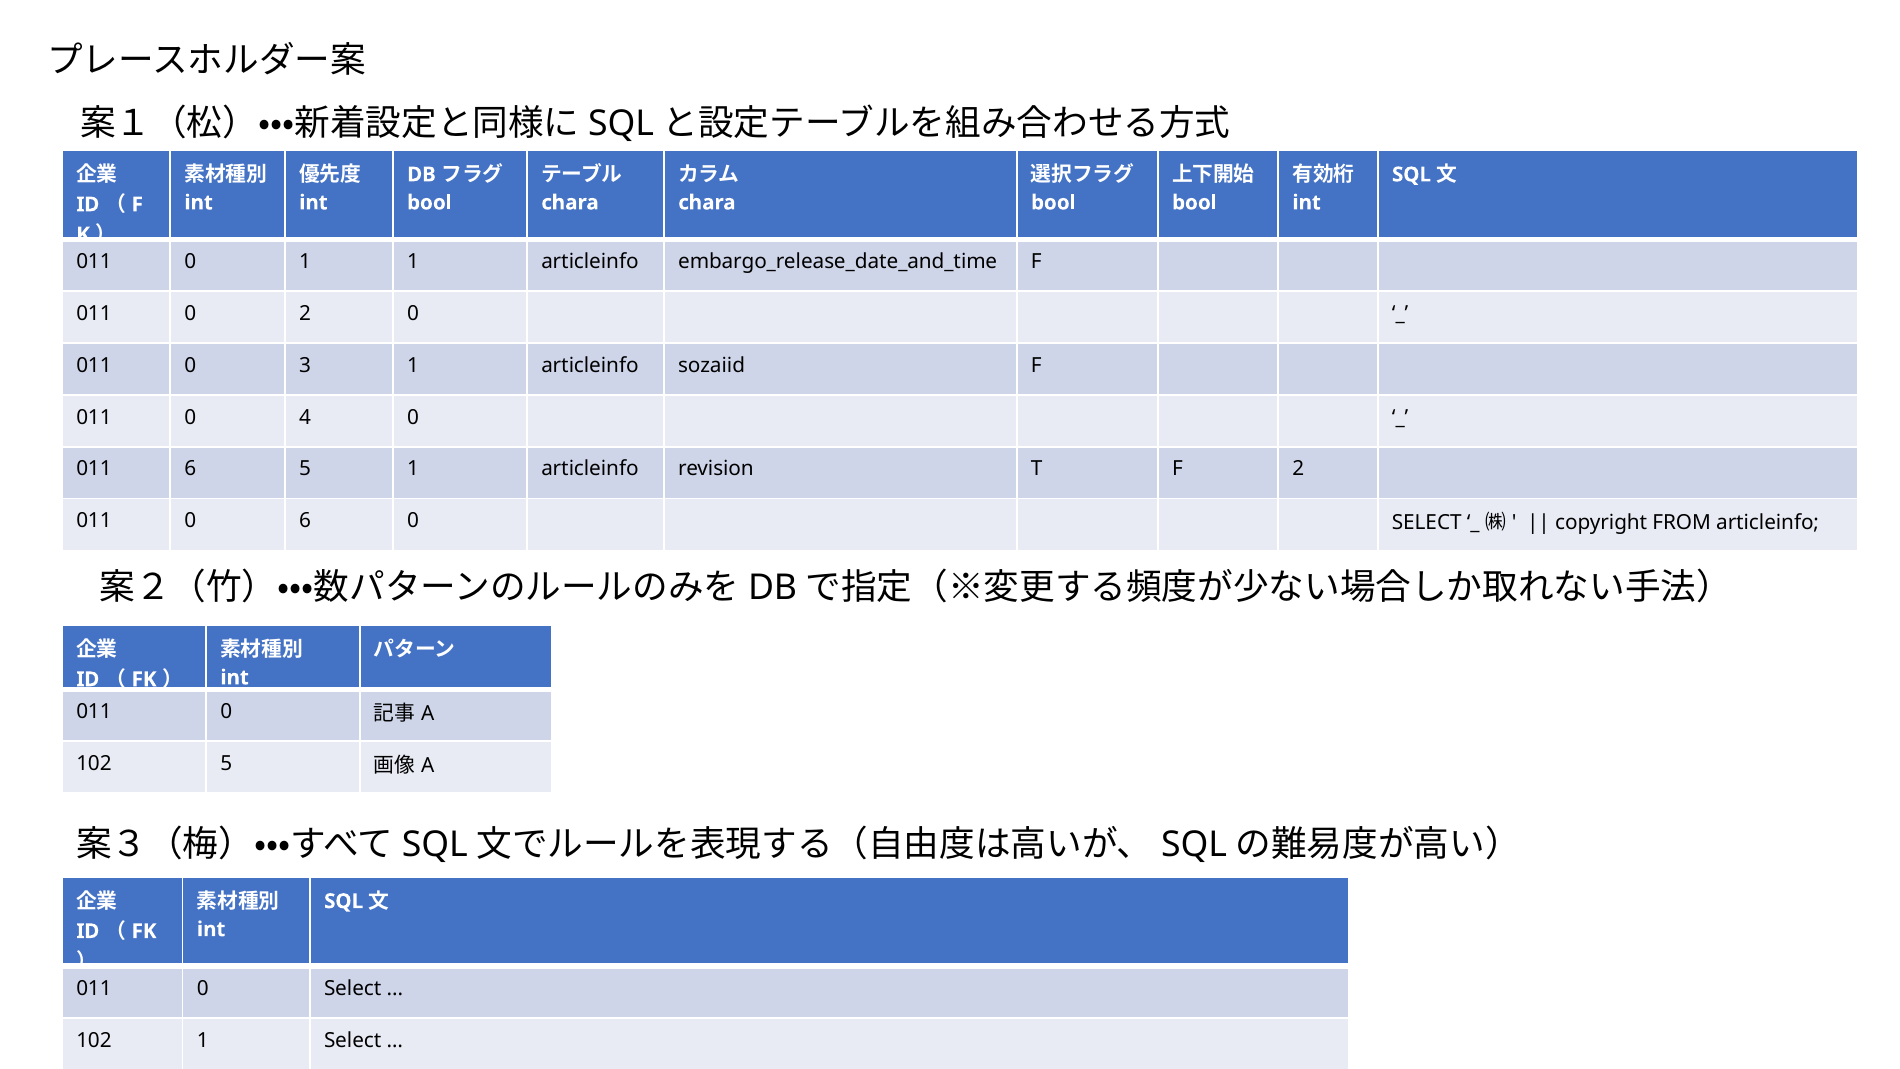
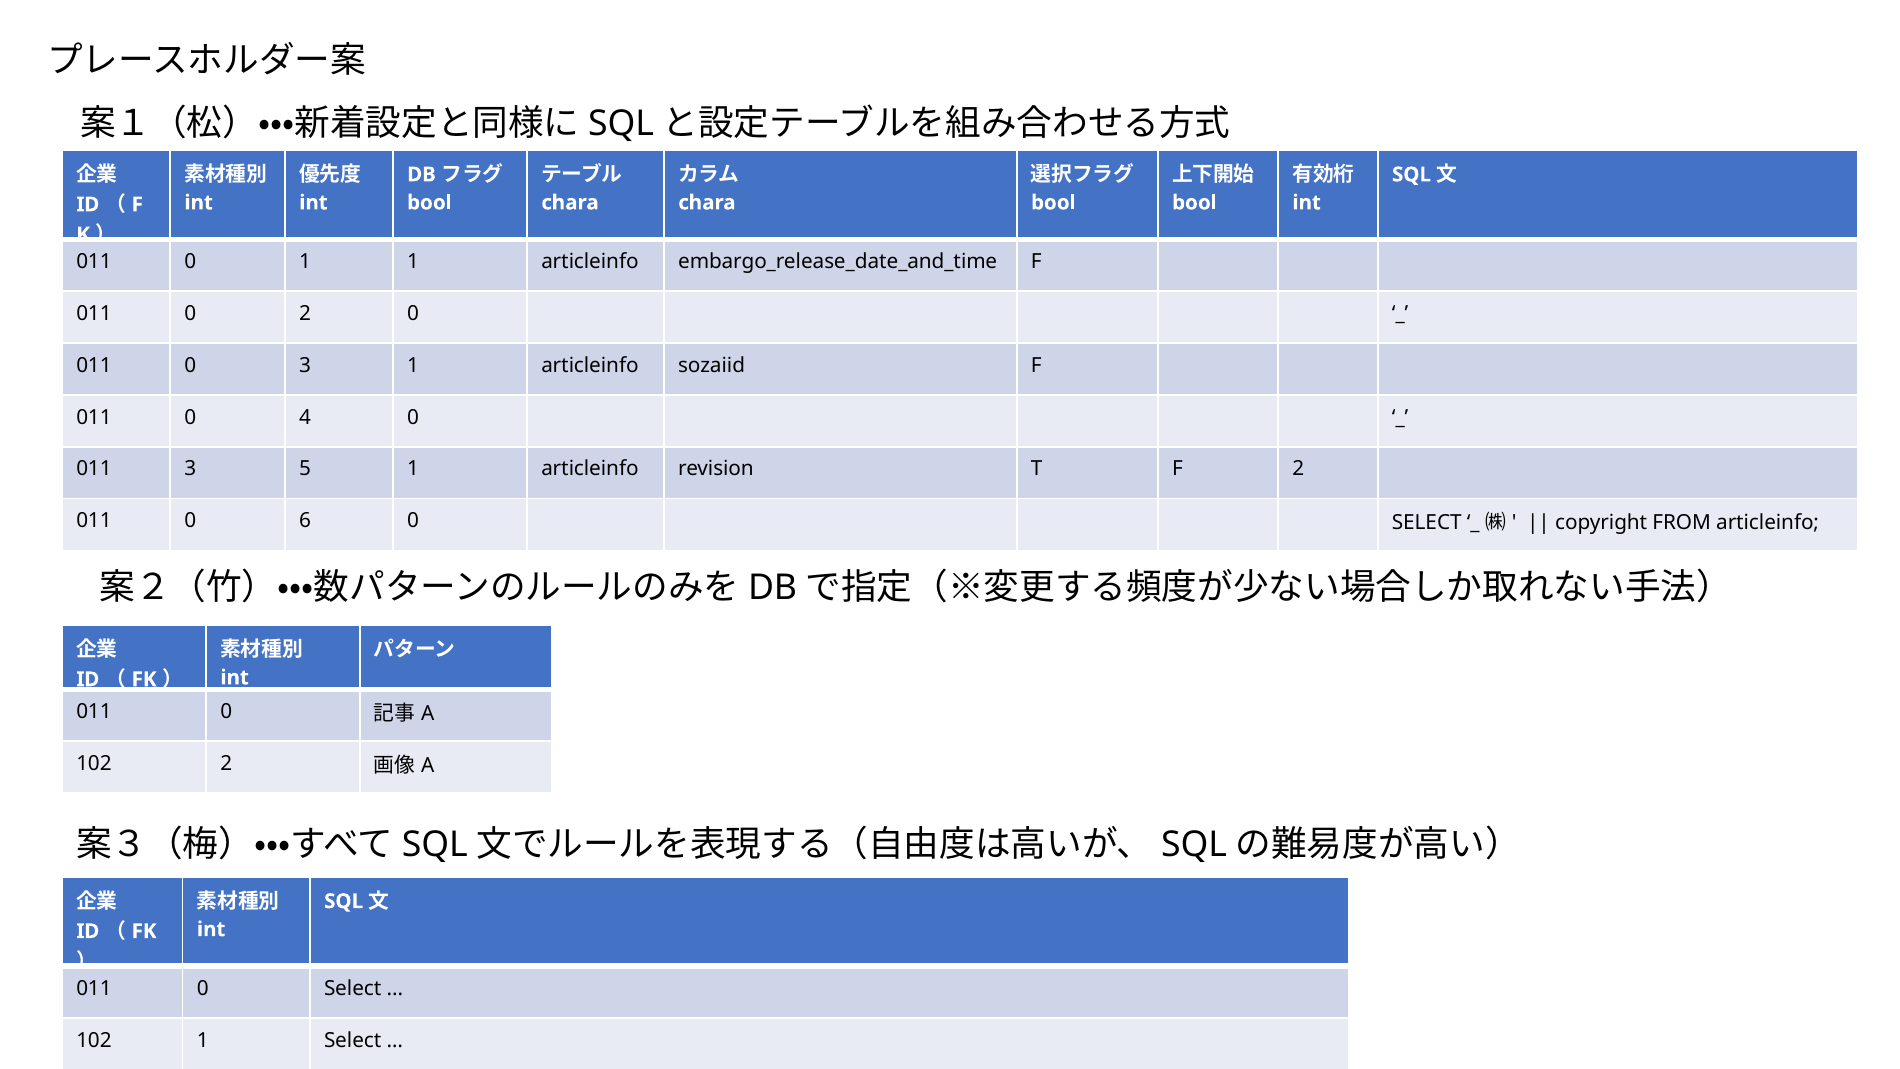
011 6: 6 -> 3
102 5: 5 -> 2
